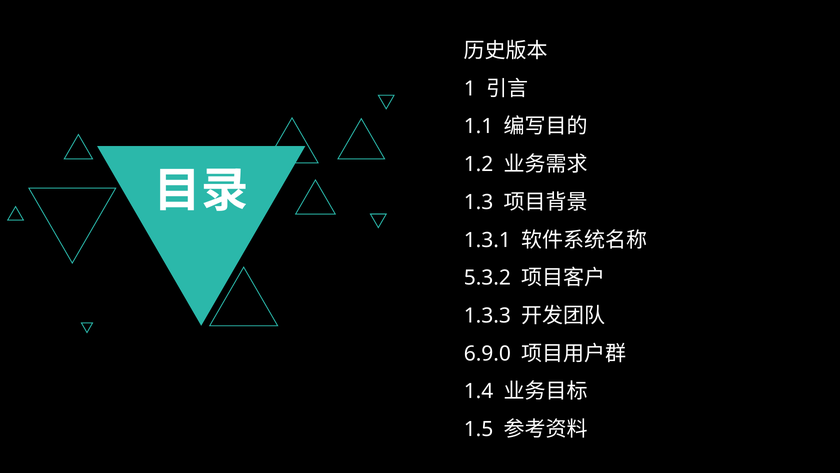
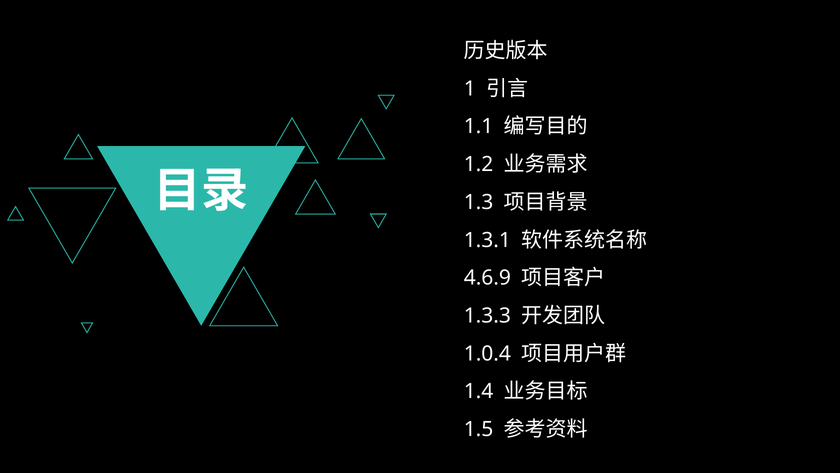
5.3.2: 5.3.2 -> 4.6.9
6.9.0: 6.9.0 -> 1.0.4
